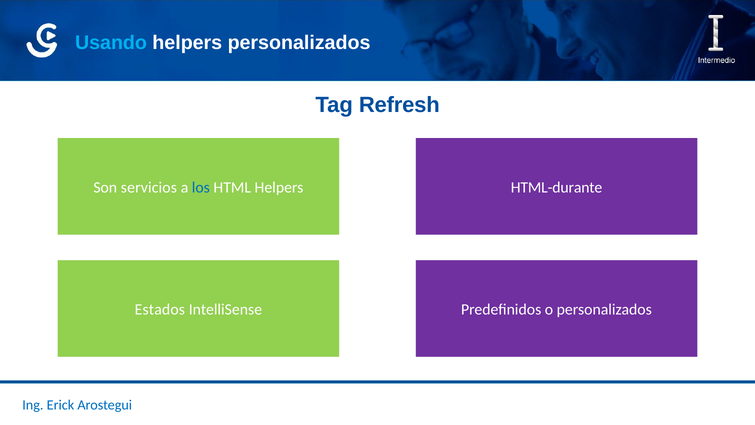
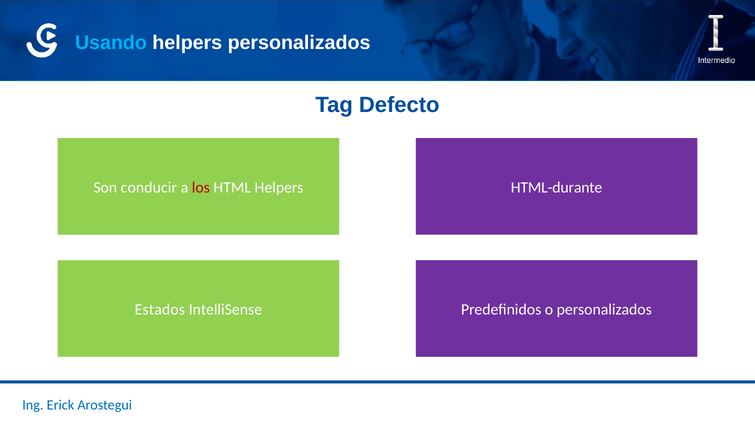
Refresh: Refresh -> Defecto
servicios: servicios -> conducir
los colour: blue -> red
